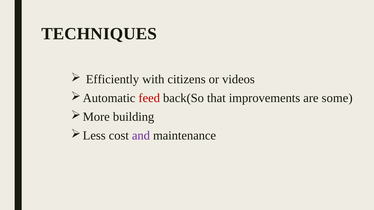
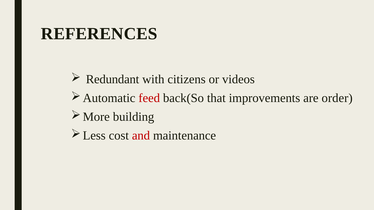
TECHNIQUES: TECHNIQUES -> REFERENCES
Efficiently: Efficiently -> Redundant
some: some -> order
and colour: purple -> red
